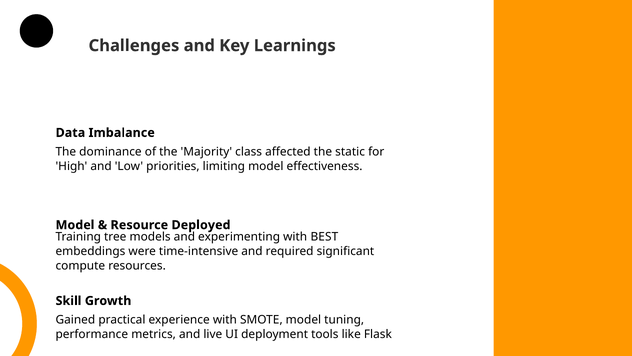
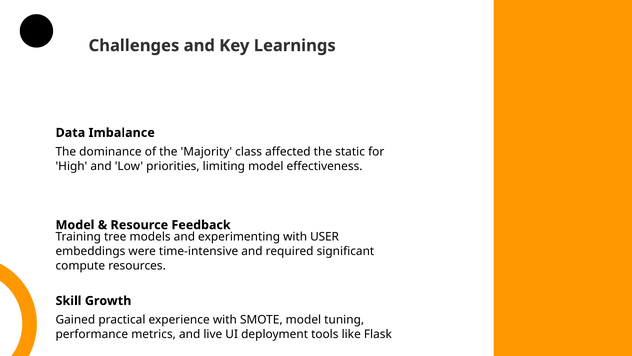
Deployed: Deployed -> Feedback
BEST: BEST -> USER
